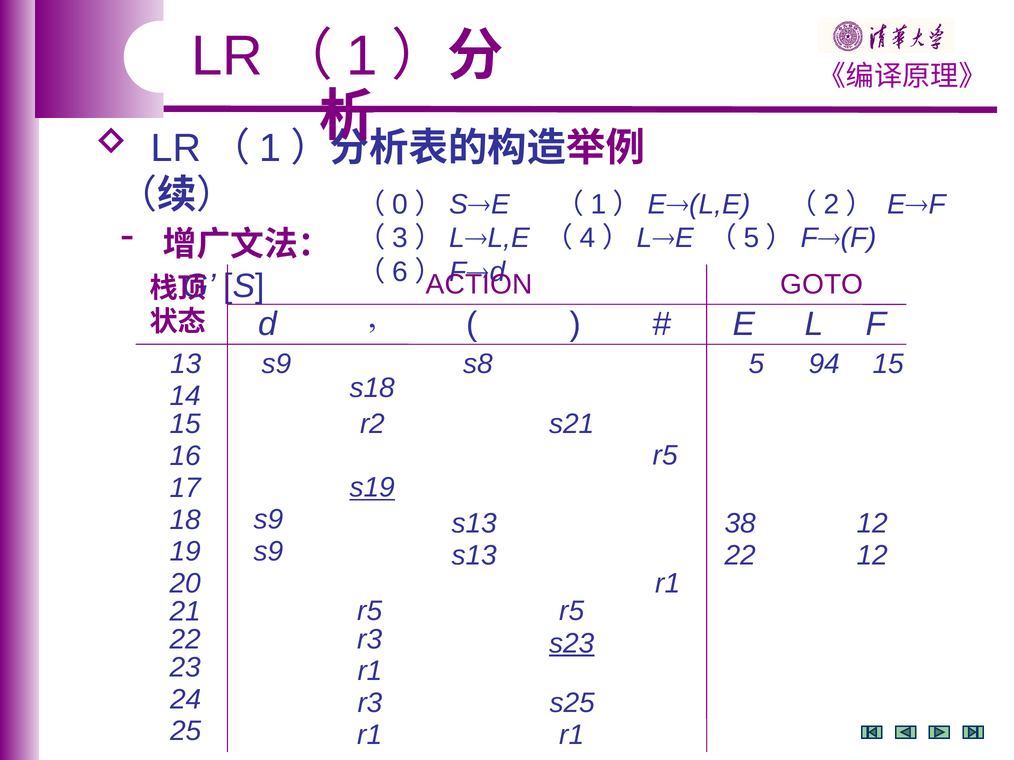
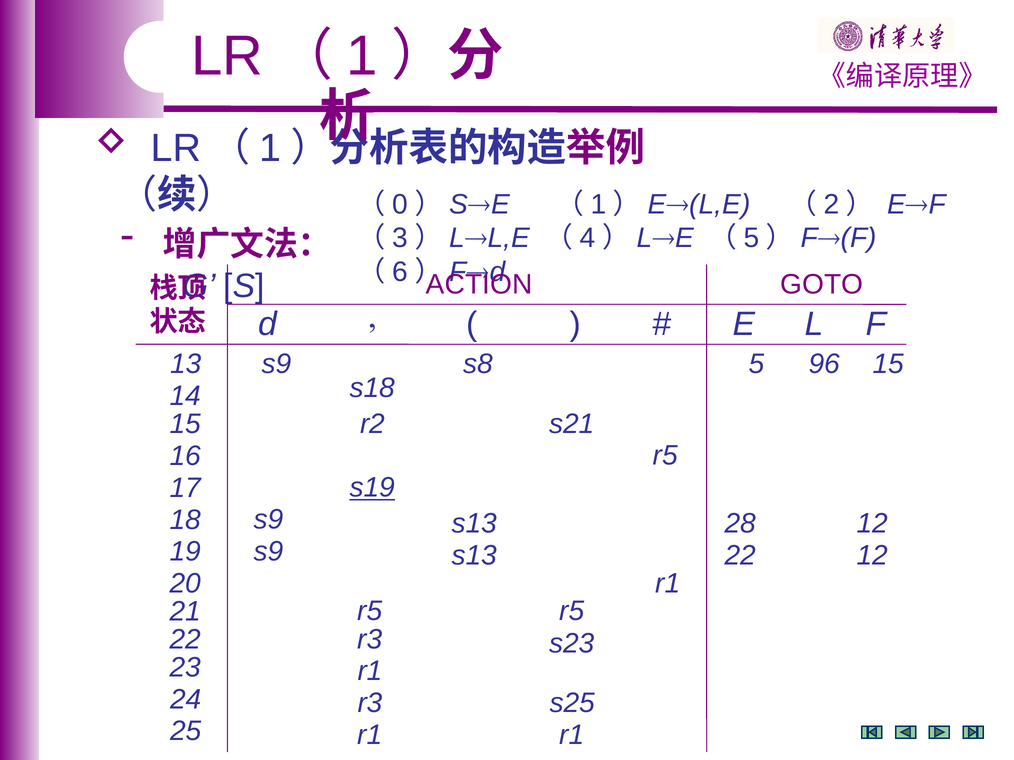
94: 94 -> 96
38: 38 -> 28
s23 underline: present -> none
